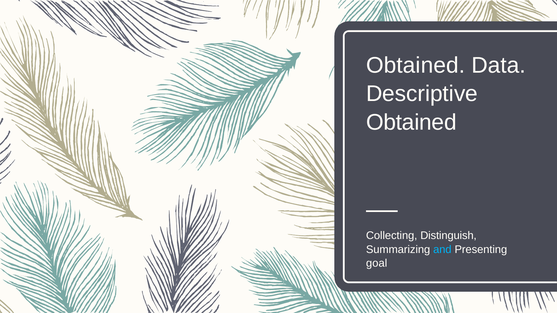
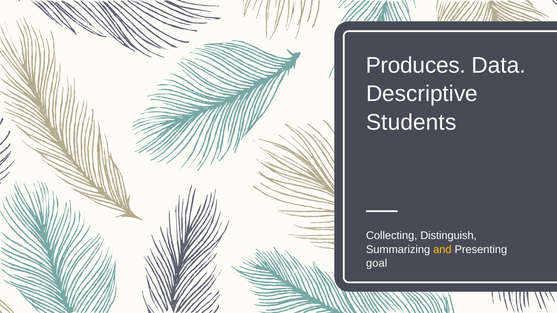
Obtained at (416, 65): Obtained -> Produces
Obtained at (411, 122): Obtained -> Students
and colour: light blue -> yellow
